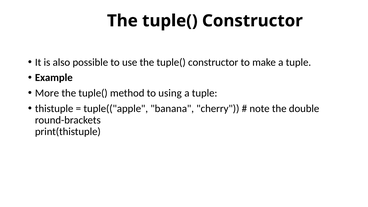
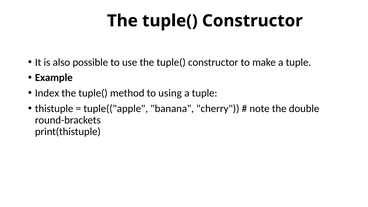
More: More -> Index
